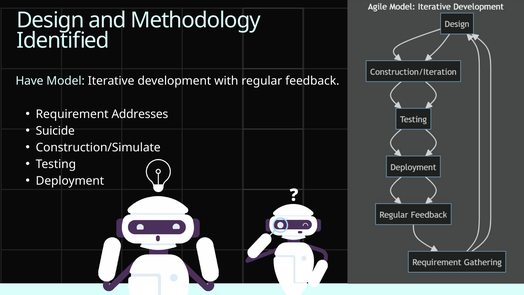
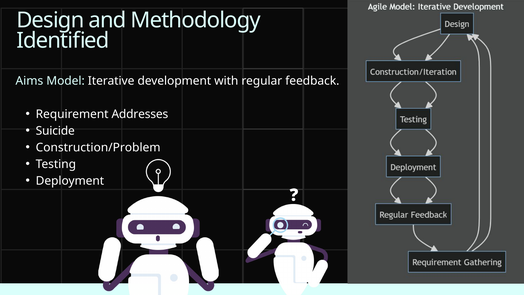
Have: Have -> Aims
Construction/Simulate: Construction/Simulate -> Construction/Problem
